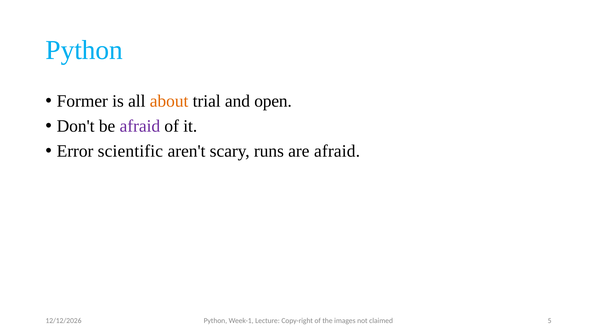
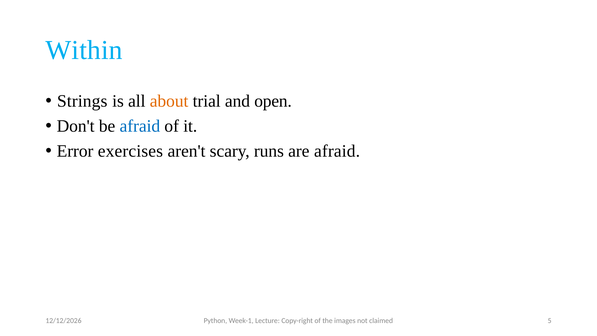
Python at (84, 50): Python -> Within
Former: Former -> Strings
afraid at (140, 126) colour: purple -> blue
scientific: scientific -> exercises
